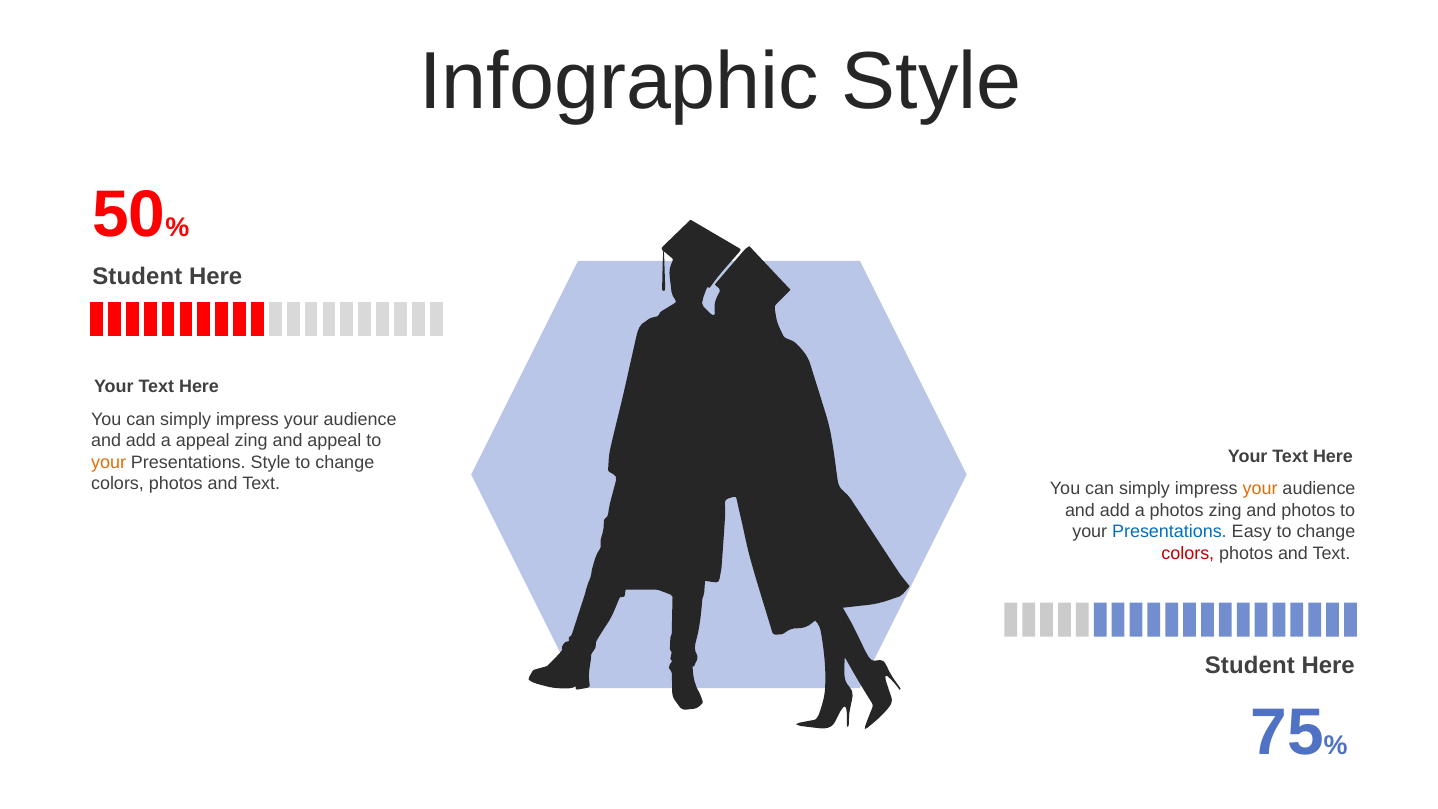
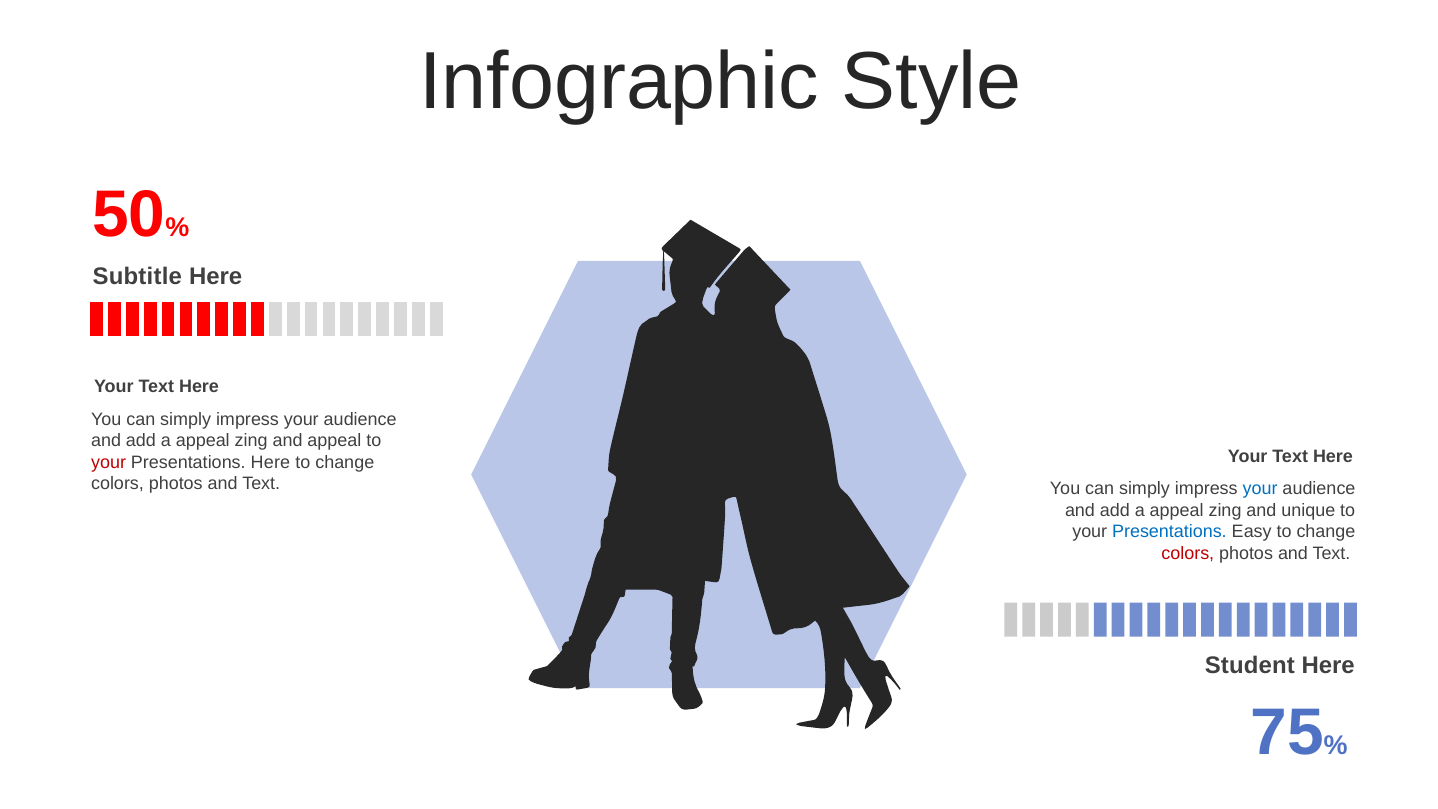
Student at (137, 276): Student -> Subtitle
your at (109, 462) colour: orange -> red
Presentations Style: Style -> Here
your at (1260, 489) colour: orange -> blue
photos at (1177, 510): photos -> appeal
and photos: photos -> unique
